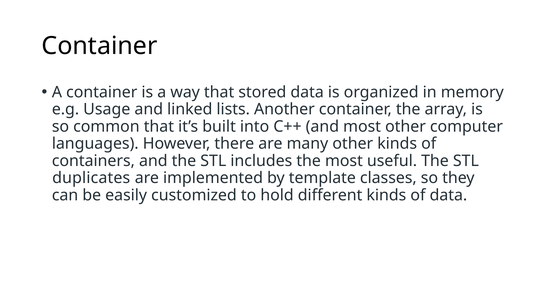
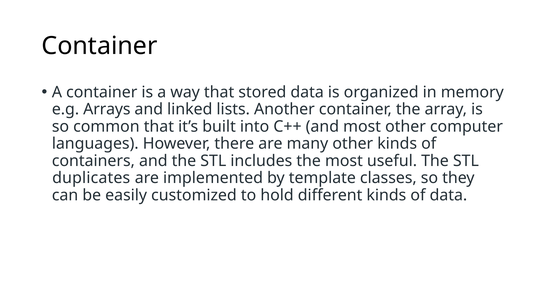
Usage: Usage -> Arrays
